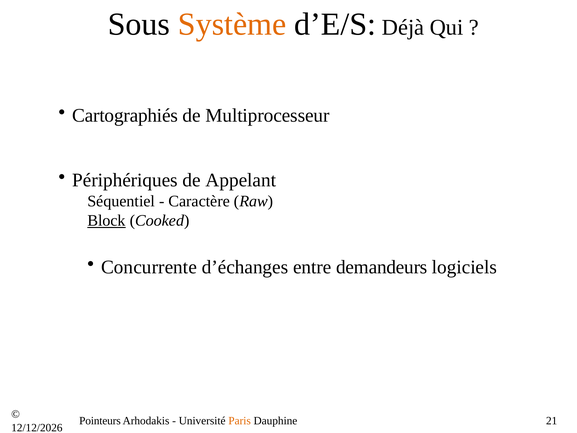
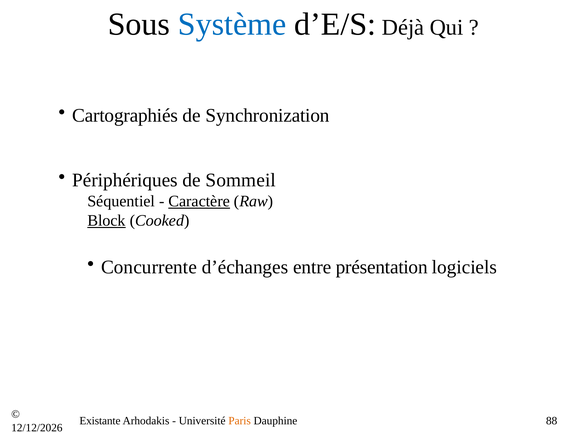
Système colour: orange -> blue
Multiprocesseur: Multiprocesseur -> Synchronization
Appelant: Appelant -> Sommeil
Caractère underline: none -> present
demandeurs: demandeurs -> présentation
Pointeurs: Pointeurs -> Existante
21: 21 -> 88
